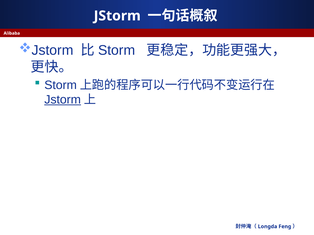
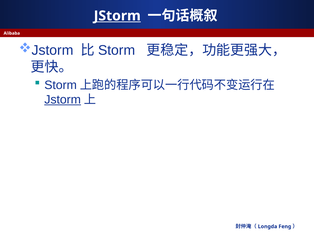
JStorm at (117, 16) underline: none -> present
